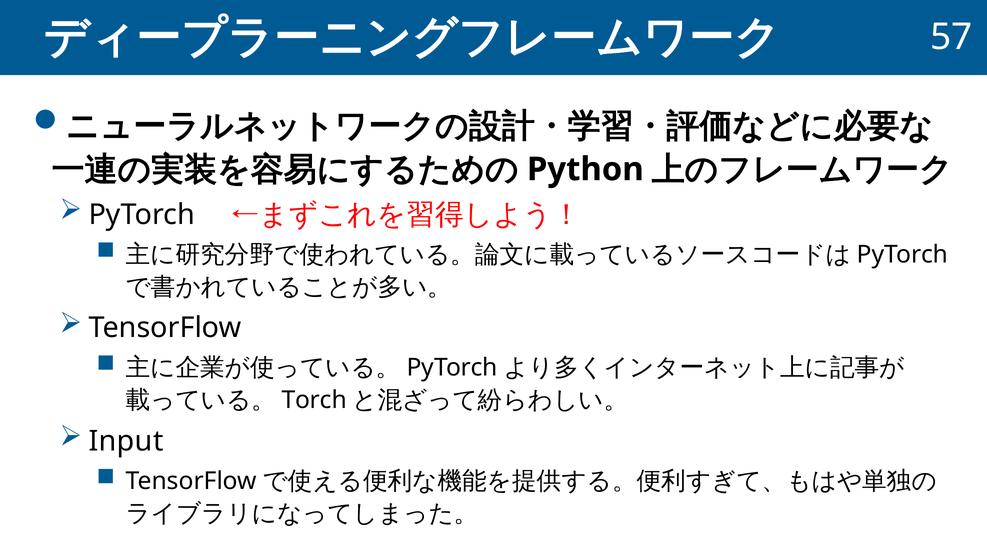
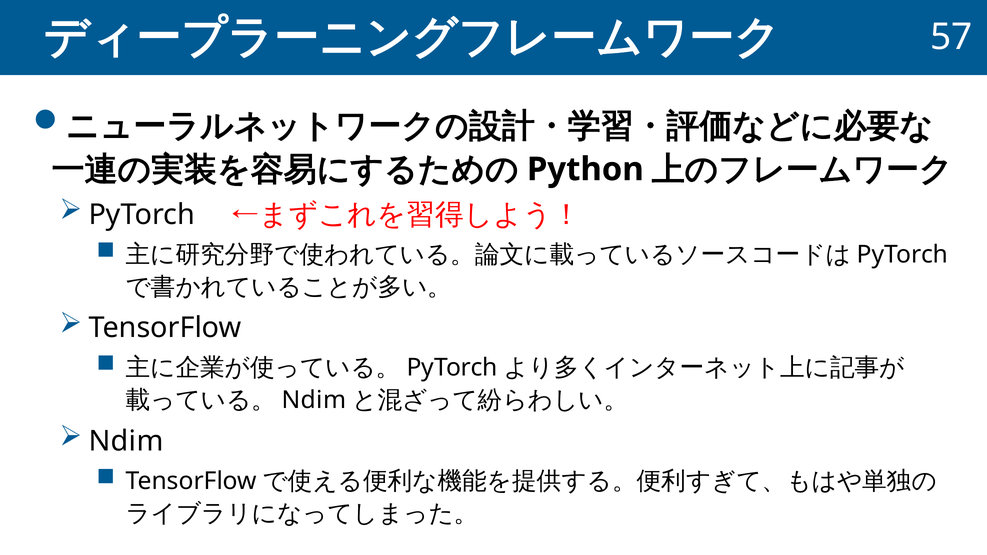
Torch at (314, 400): Torch -> Ndim
Input at (126, 441): Input -> Ndim
